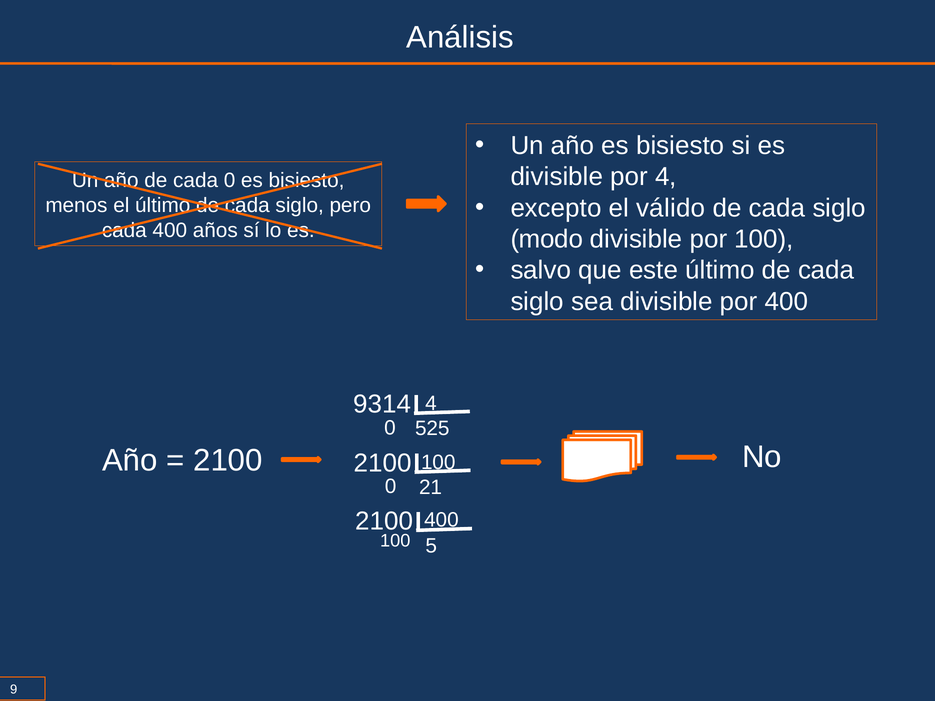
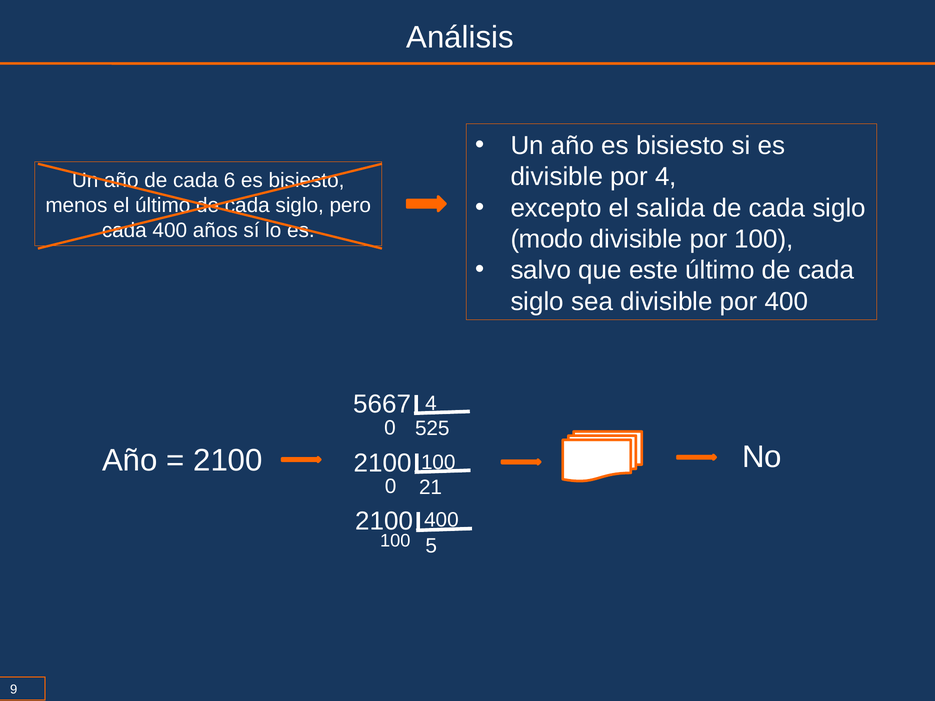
cada 0: 0 -> 6
válido: válido -> salida
9314: 9314 -> 5667
